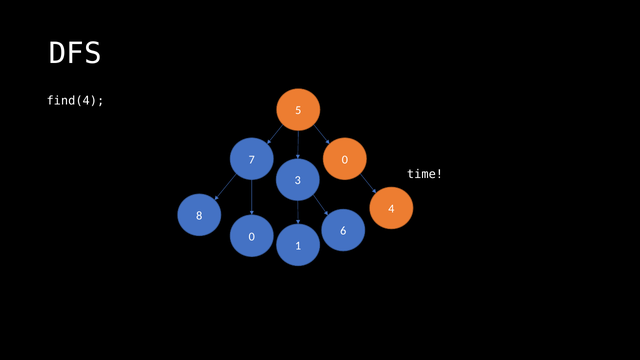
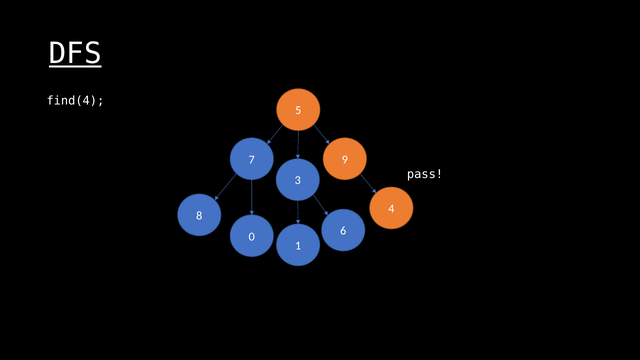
DFS underline: none -> present
7 0: 0 -> 9
time: time -> pass
